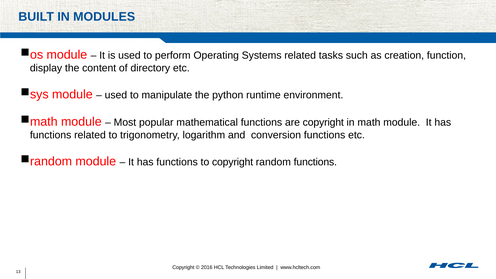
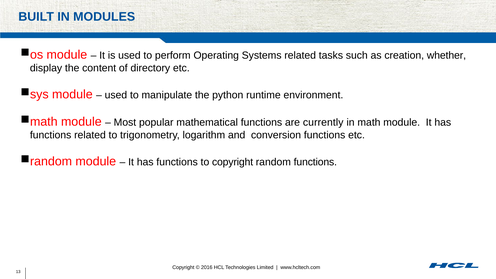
function: function -> whether
are copyright: copyright -> currently
